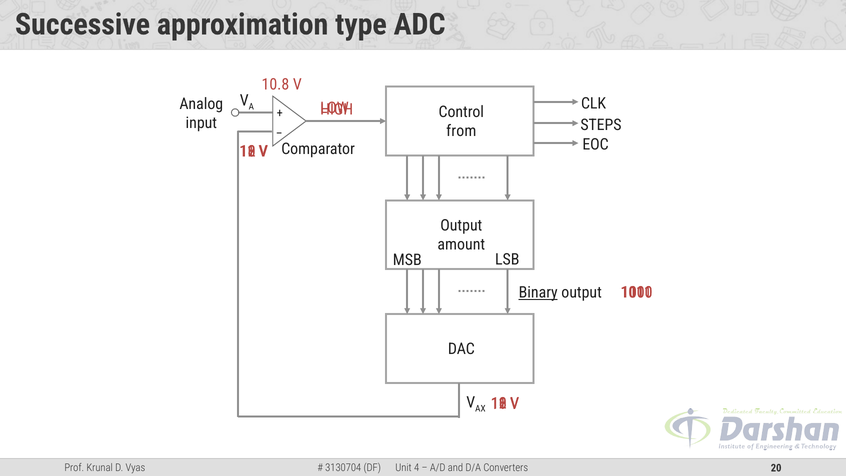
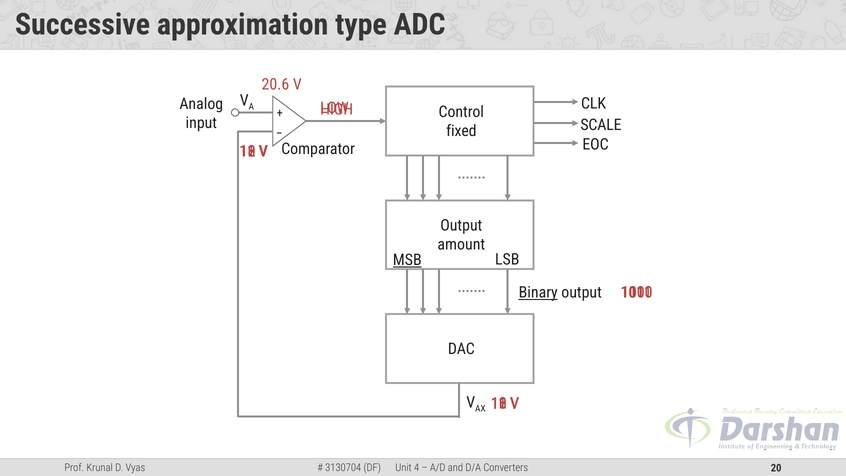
10.8: 10.8 -> 20.6
STEPS: STEPS -> SCALE
from: from -> fixed
MSB underline: none -> present
